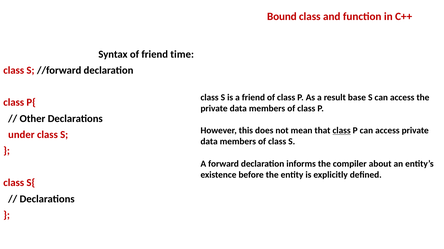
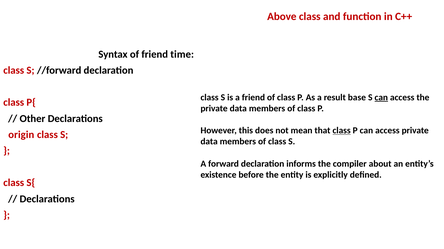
Bound: Bound -> Above
can at (381, 98) underline: none -> present
under: under -> origin
